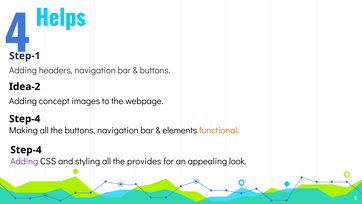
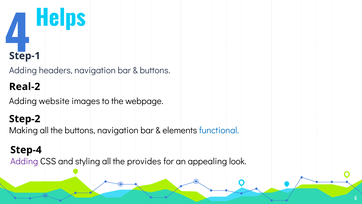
Idea-2: Idea-2 -> Real-2
concept: concept -> website
Step-4 at (25, 119): Step-4 -> Step-2
functional colour: orange -> blue
